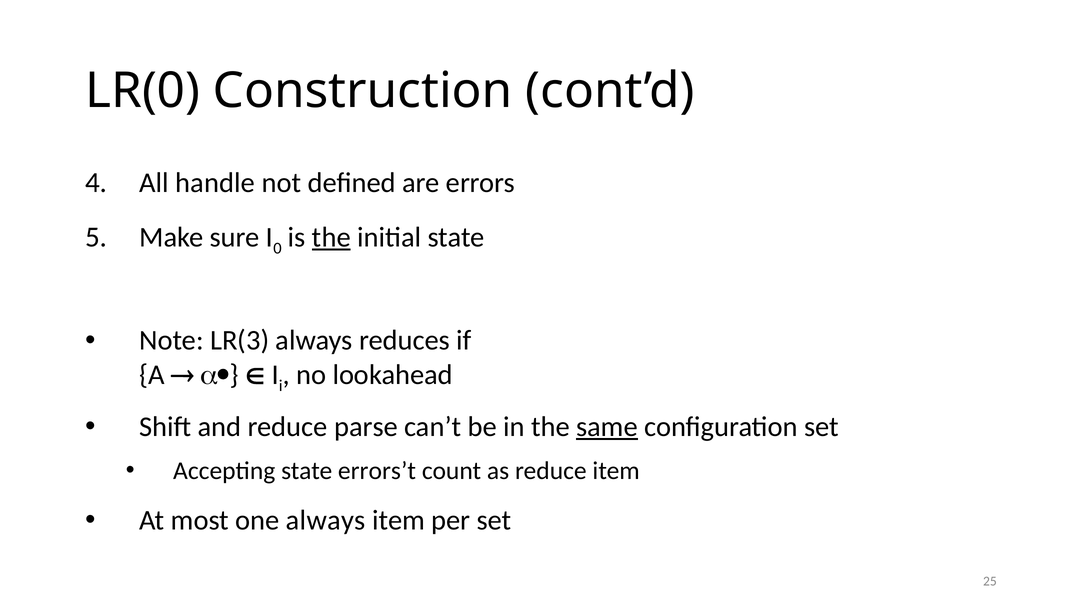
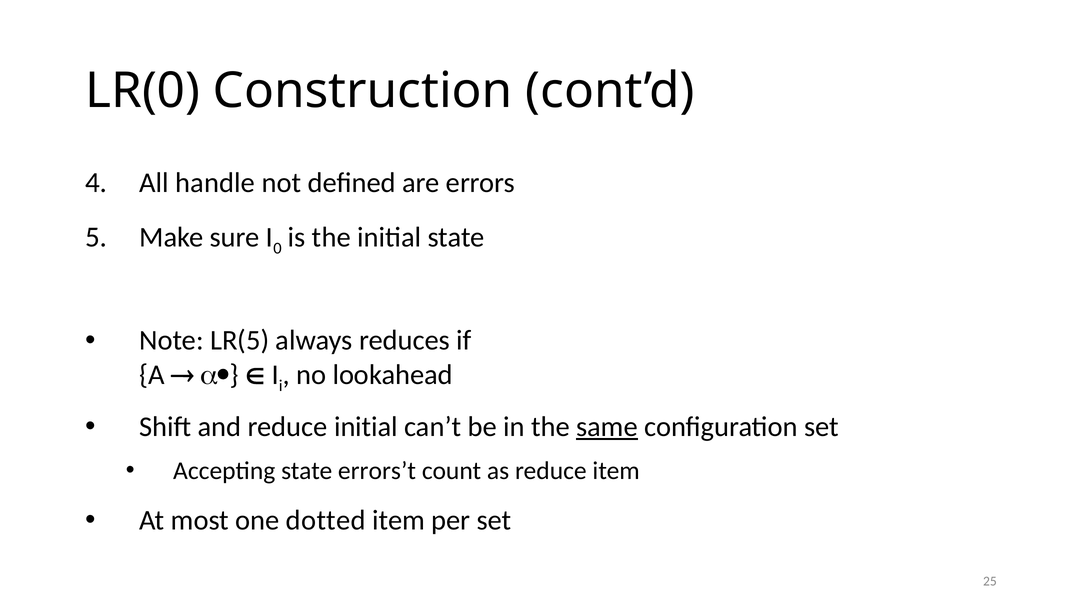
the at (331, 237) underline: present -> none
LR(3: LR(3 -> LR(5
reduce parse: parse -> initial
one always: always -> dotted
